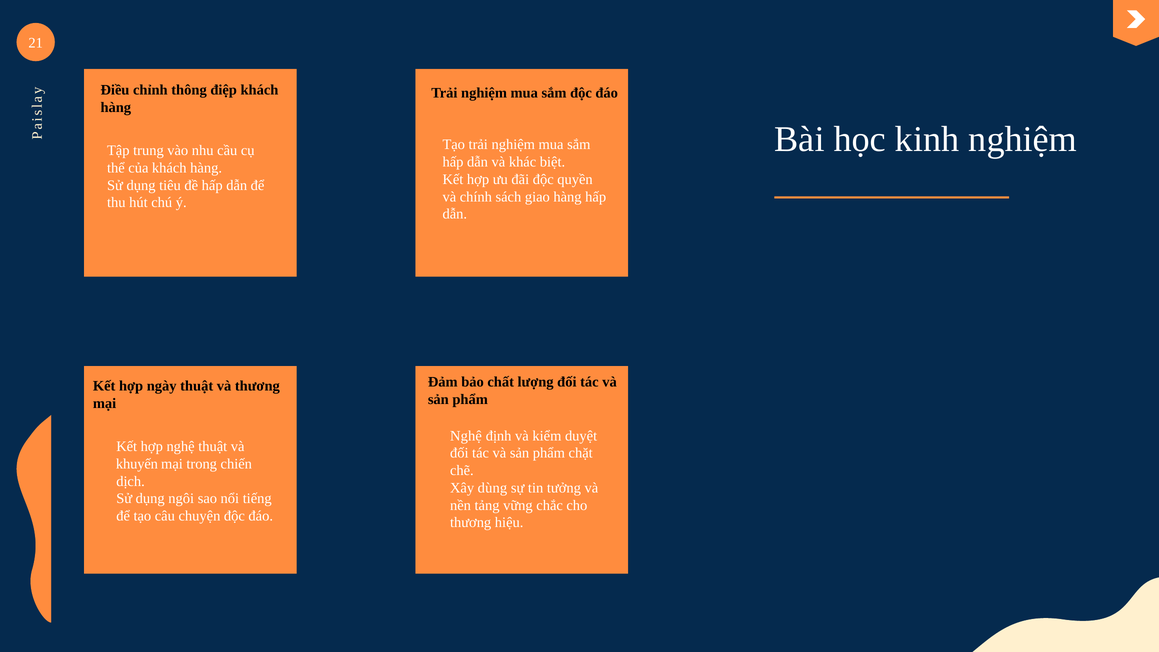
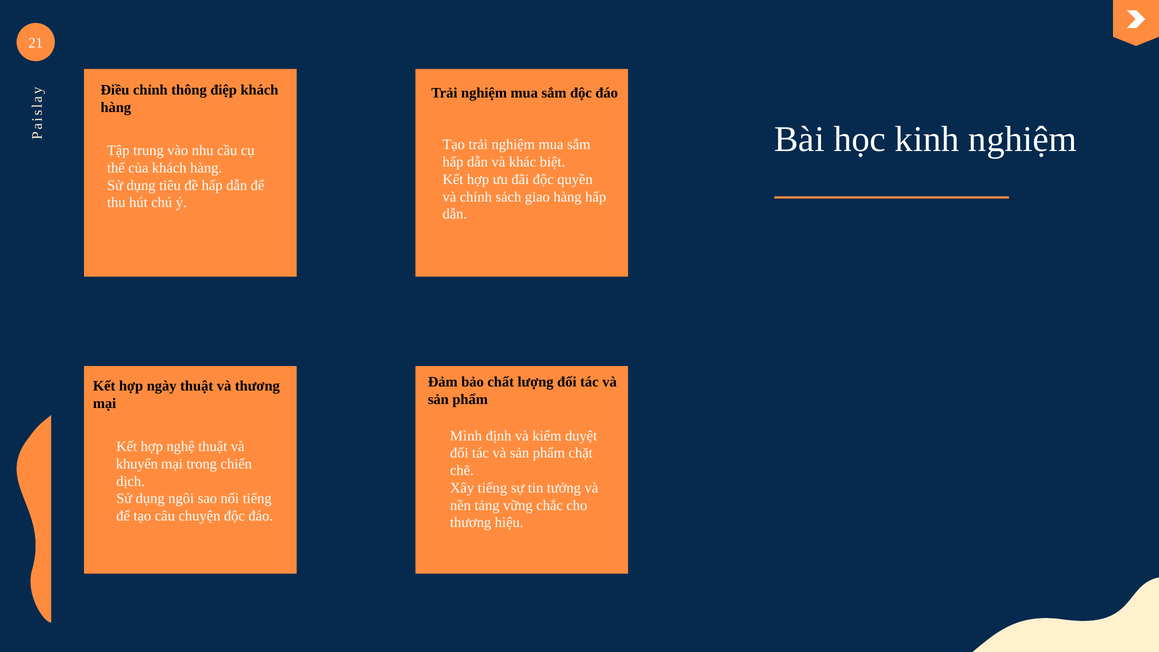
Nghệ at (466, 436): Nghệ -> Mình
Xây dùng: dùng -> tiếng
